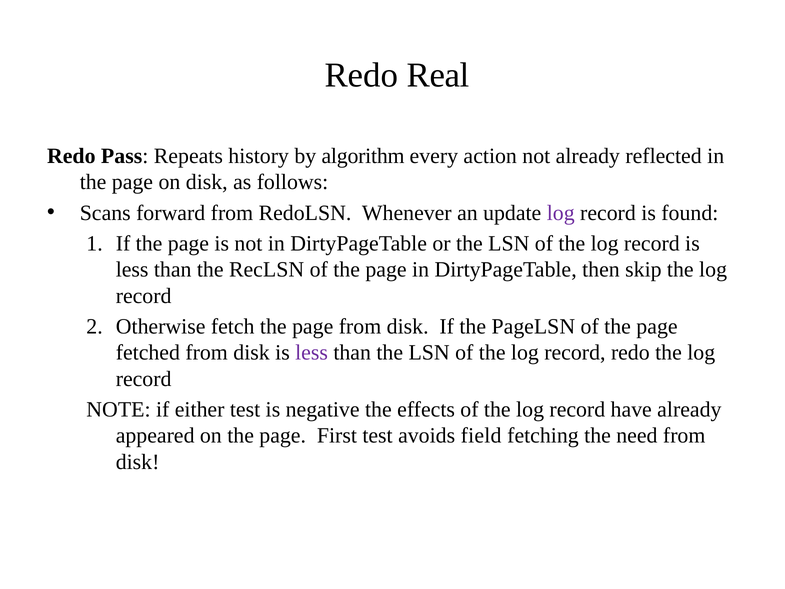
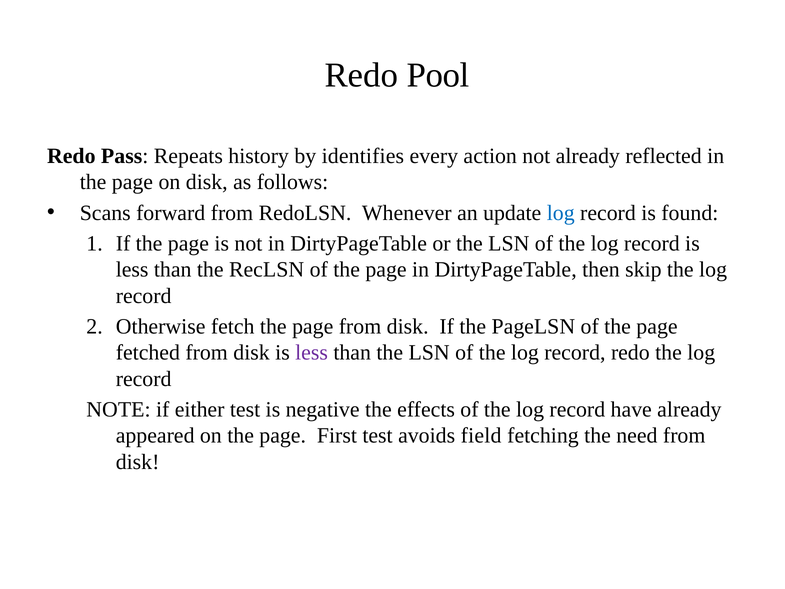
Real: Real -> Pool
algorithm: algorithm -> identifies
log at (561, 213) colour: purple -> blue
